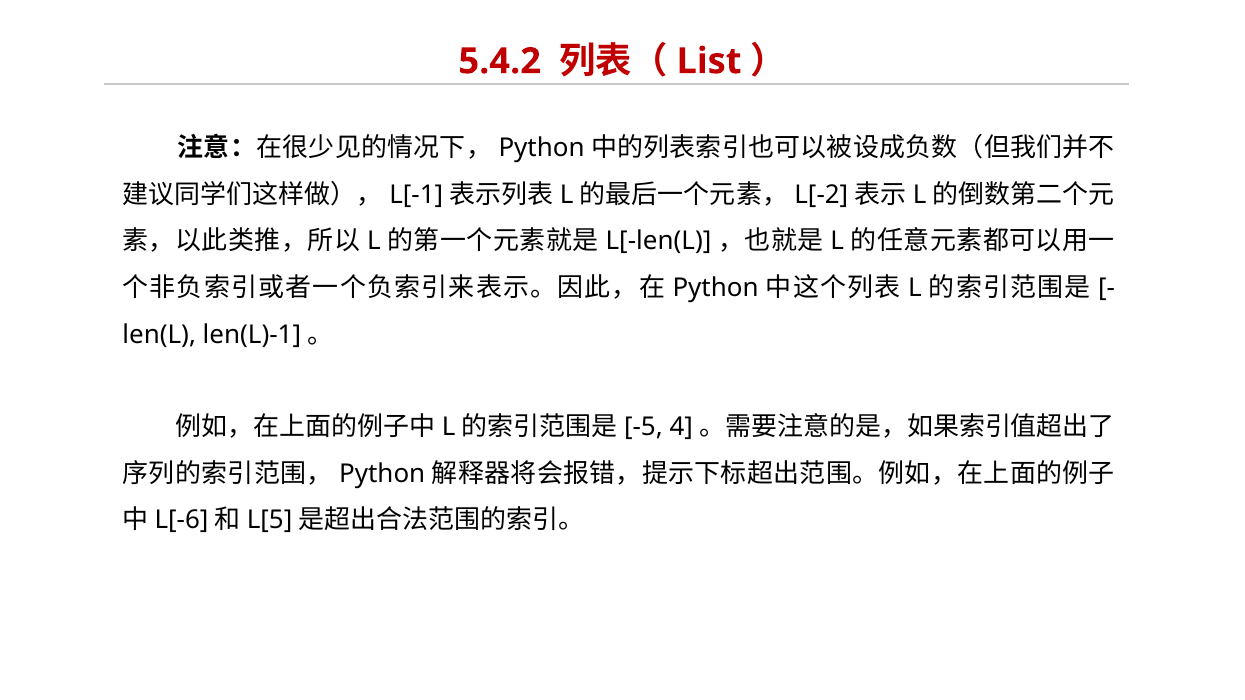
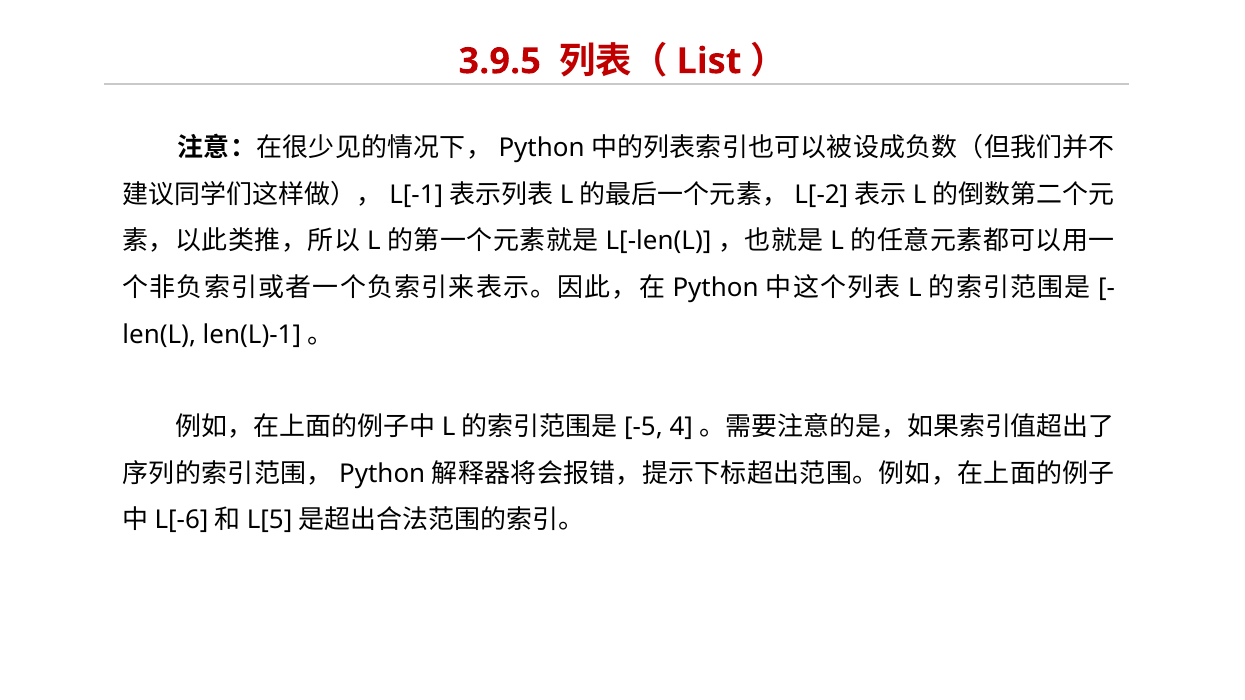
5.4.2: 5.4.2 -> 3.9.5
